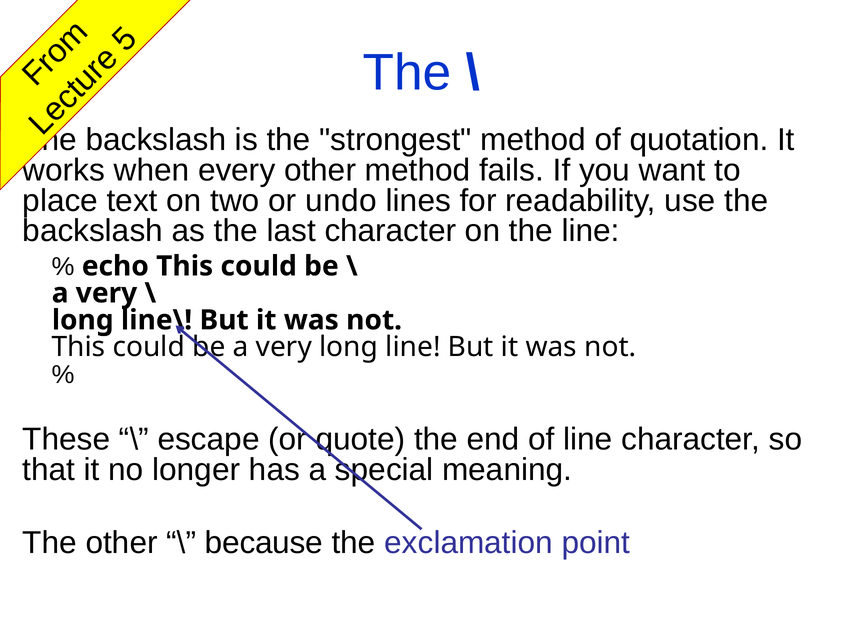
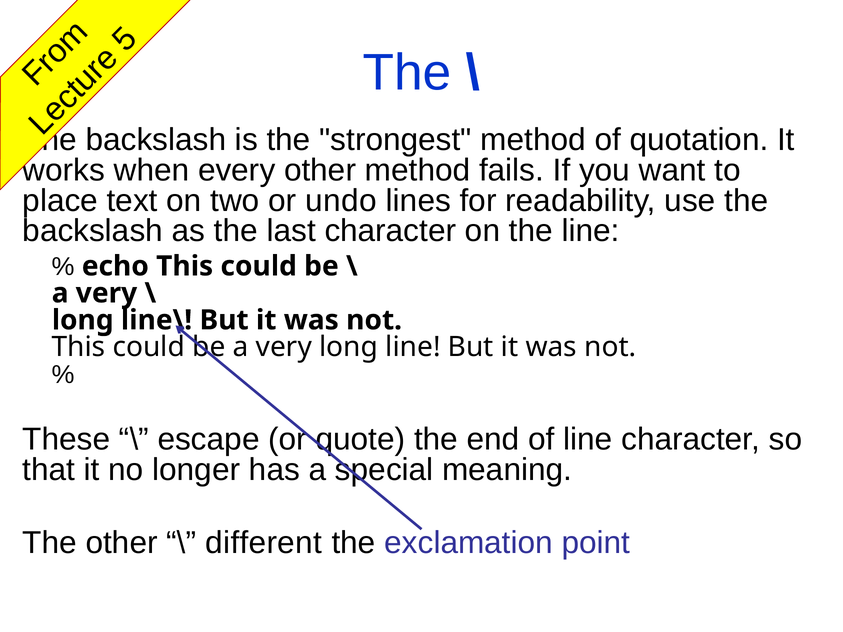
because: because -> different
